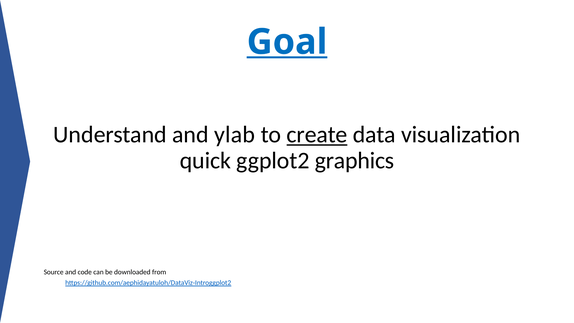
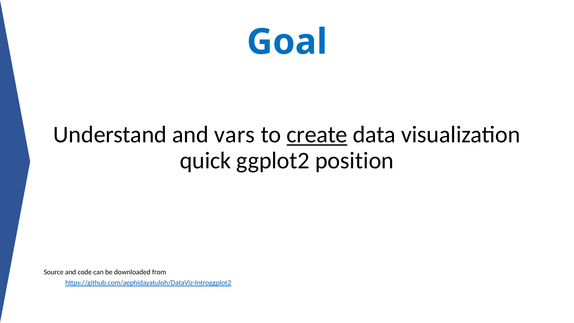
Goal underline: present -> none
ylab: ylab -> vars
graphics: graphics -> position
